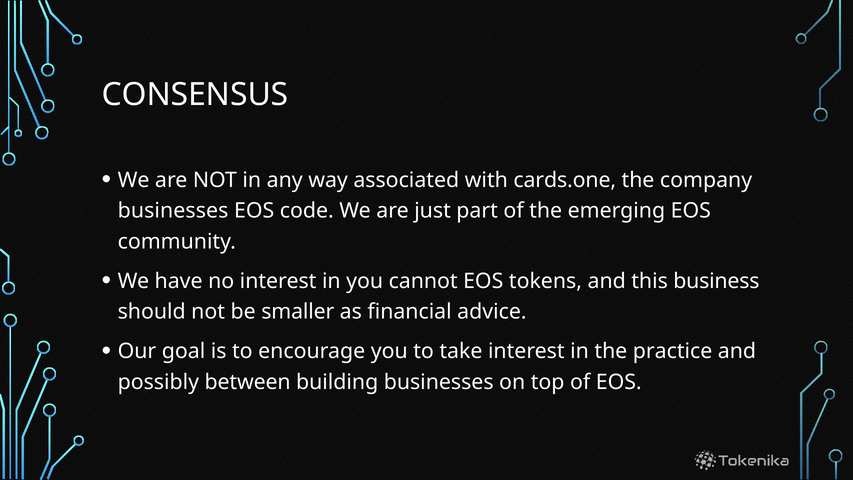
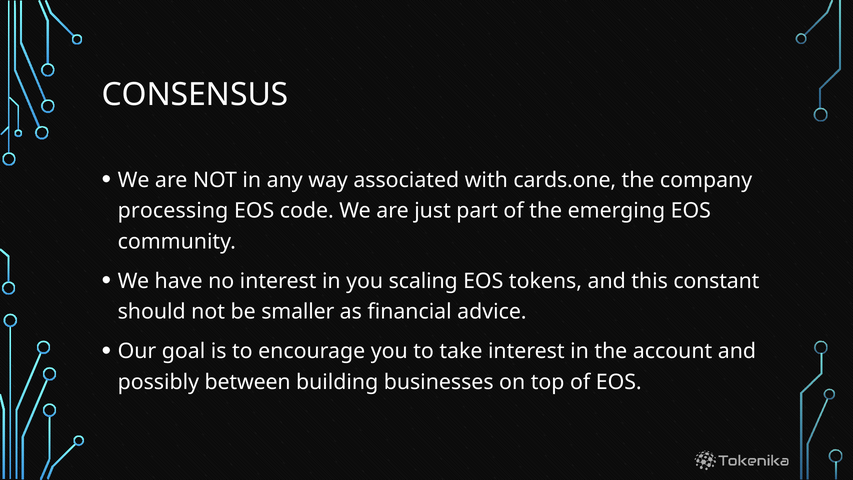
businesses at (173, 211): businesses -> processing
cannot: cannot -> scaling
business: business -> constant
practice: practice -> account
